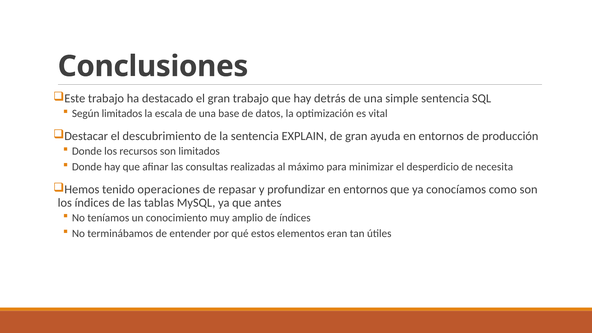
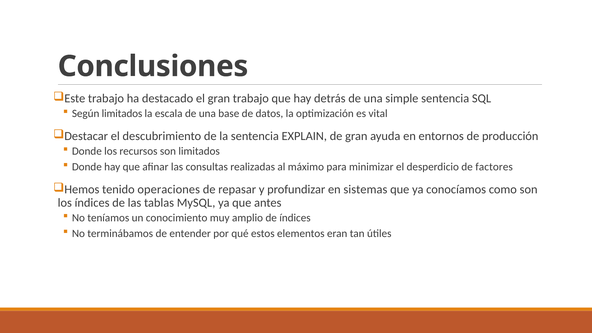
necesita: necesita -> factores
profundizar en entornos: entornos -> sistemas
